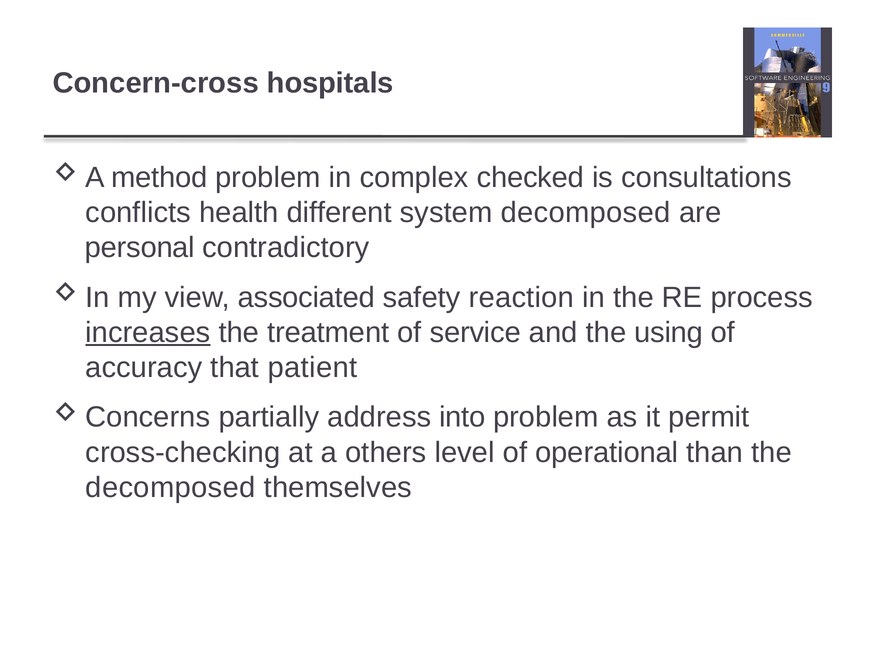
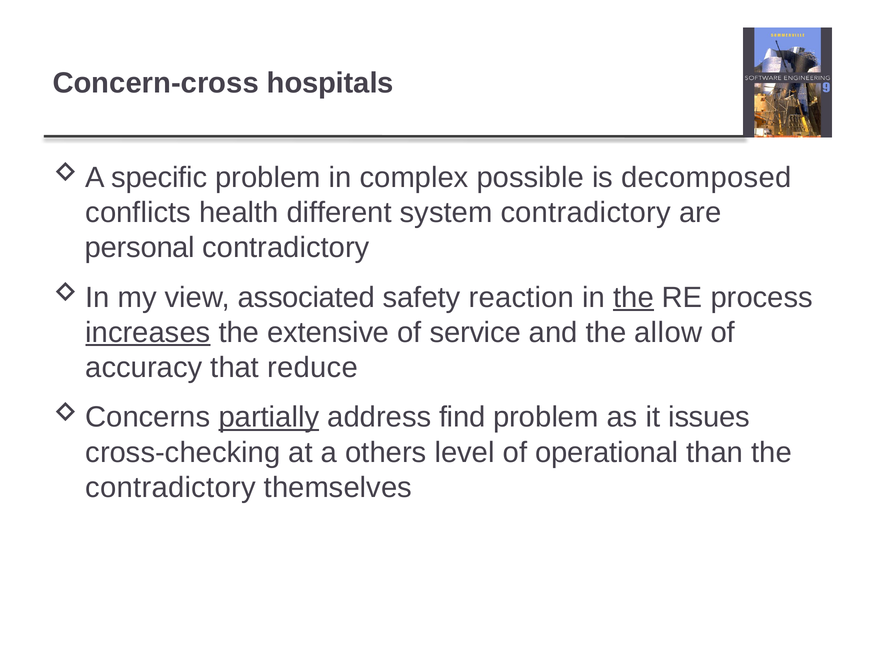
method: method -> specific
checked: checked -> possible
consultations: consultations -> decomposed
system decomposed: decomposed -> contradictory
the at (634, 297) underline: none -> present
treatment: treatment -> extensive
using: using -> allow
patient: patient -> reduce
partially underline: none -> present
into: into -> find
permit: permit -> issues
decomposed at (171, 487): decomposed -> contradictory
